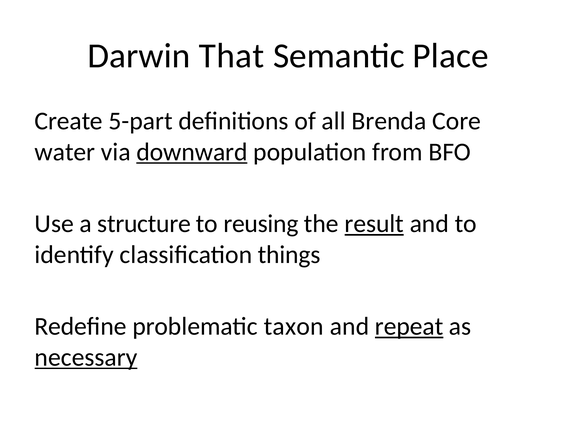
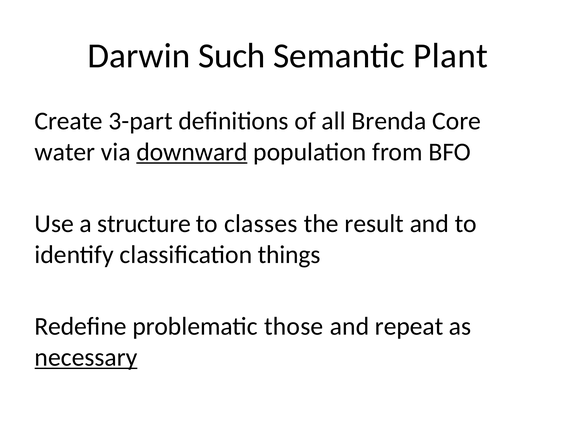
That: That -> Such
Place: Place -> Plant
5-part: 5-part -> 3-part
reusing: reusing -> classes
result underline: present -> none
taxon: taxon -> those
repeat underline: present -> none
